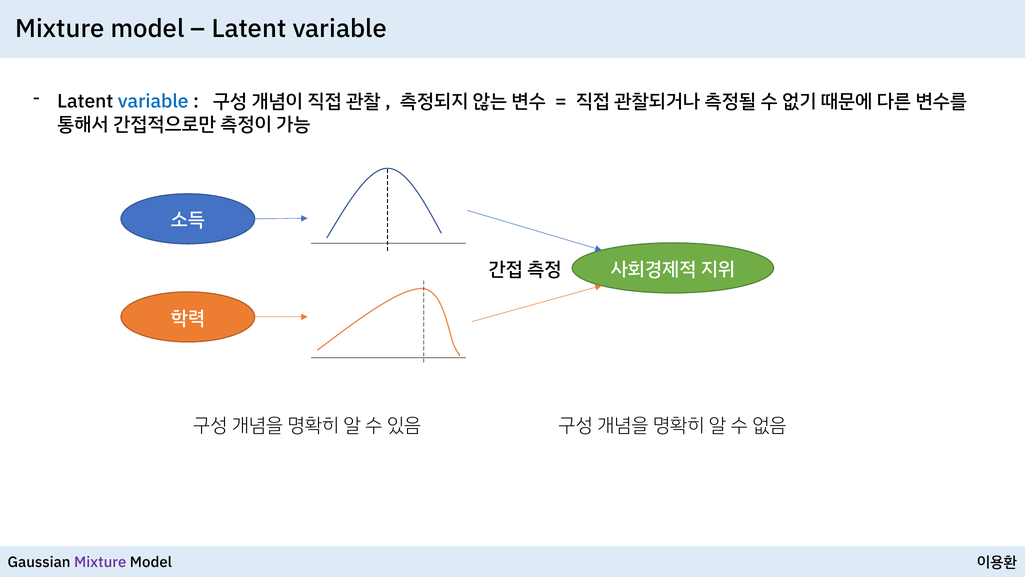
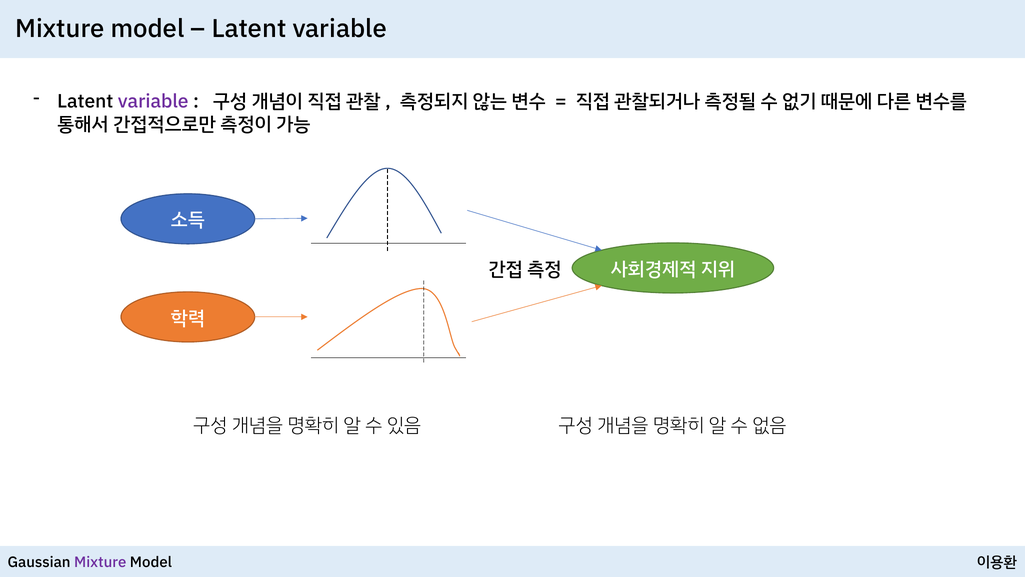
variable at (153, 101) colour: blue -> purple
